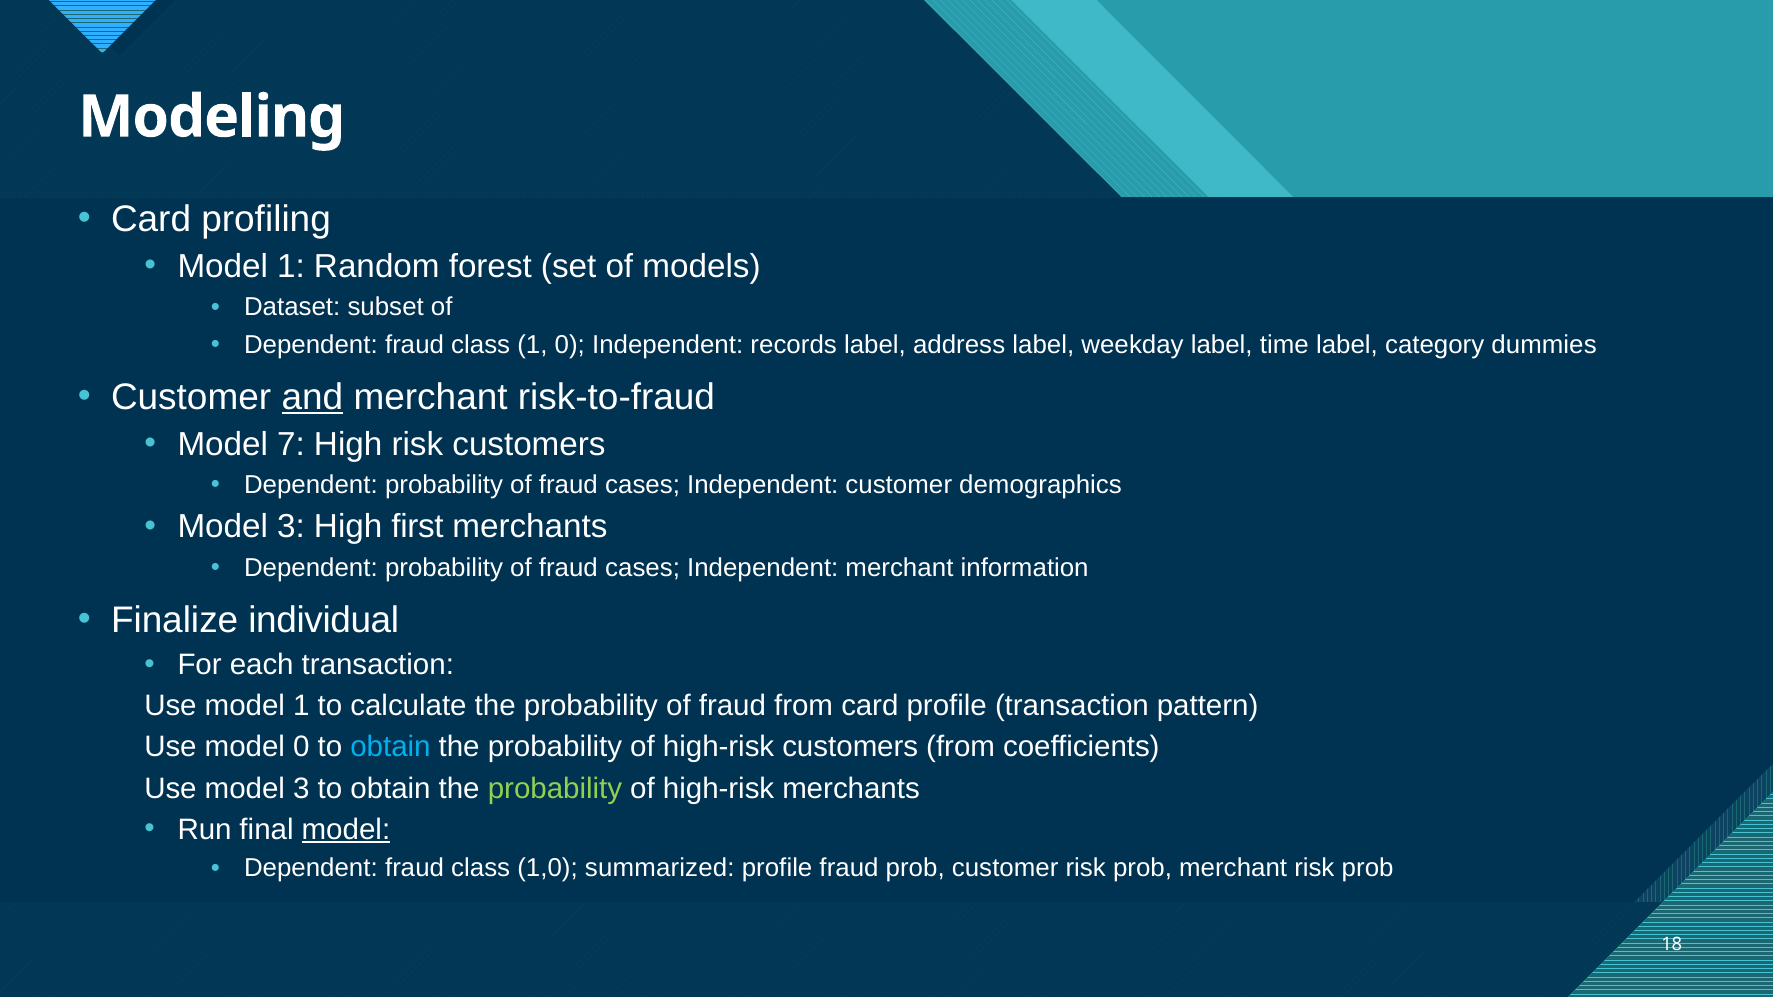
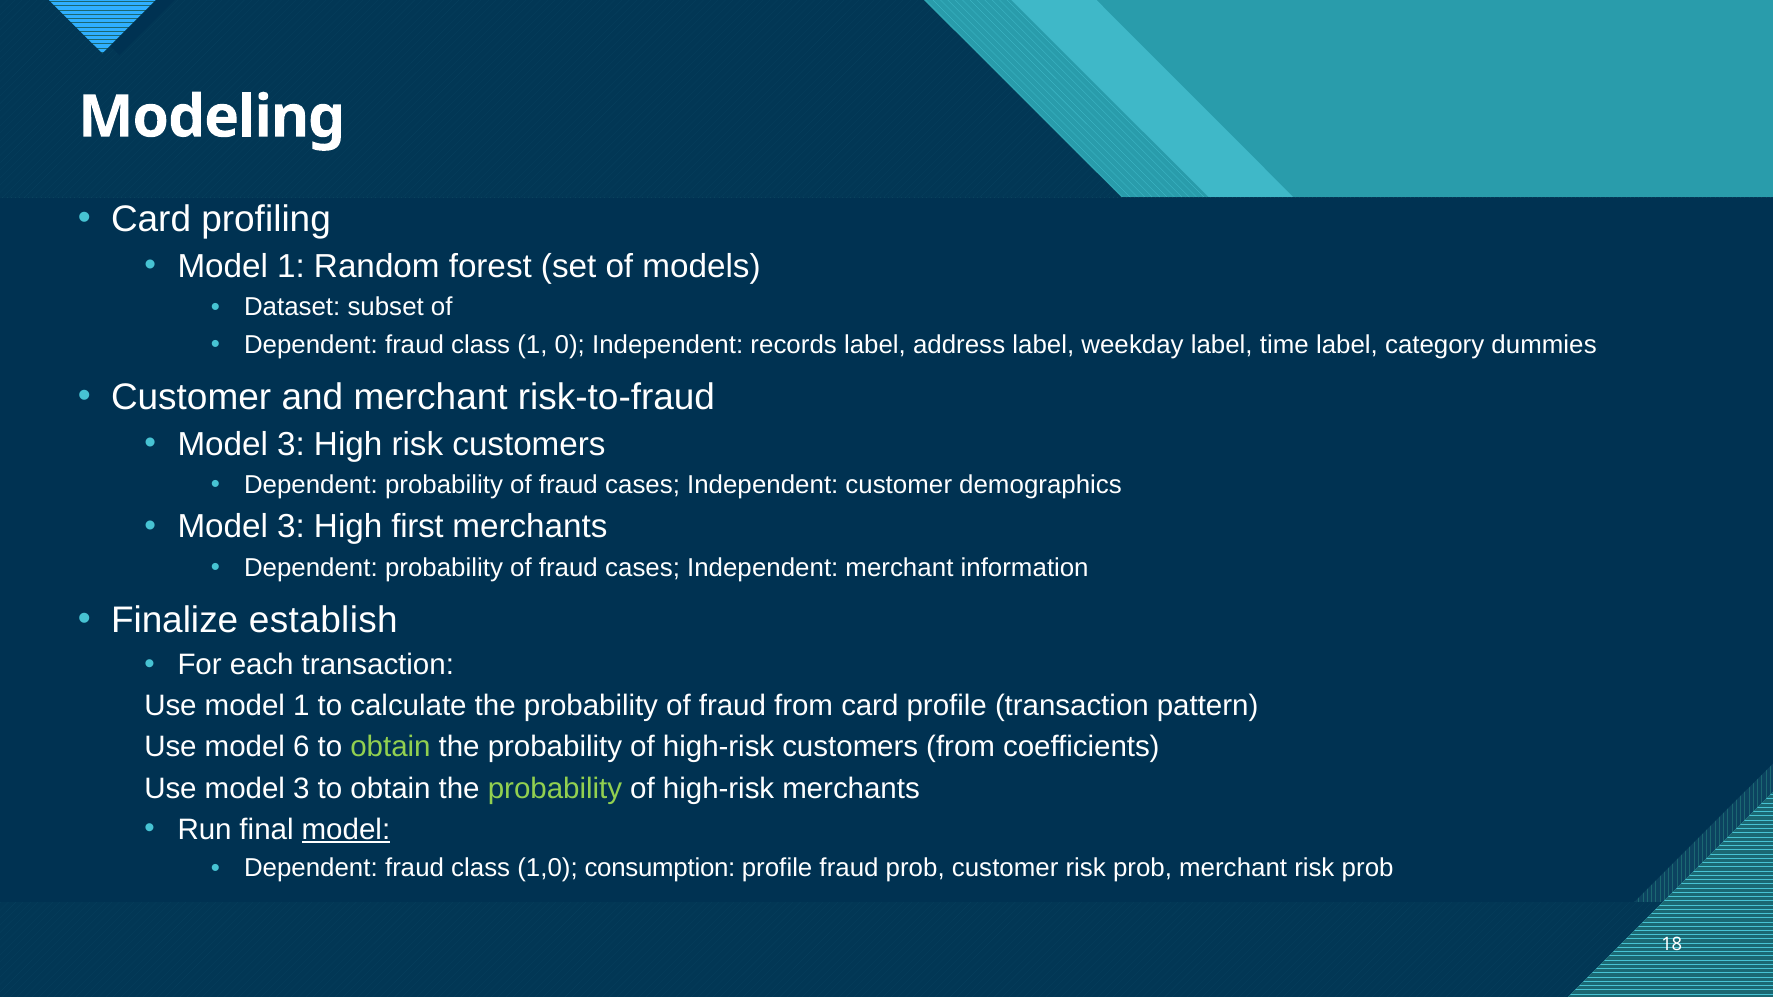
and underline: present -> none
7 at (291, 444): 7 -> 3
individual: individual -> establish
model 0: 0 -> 6
obtain at (390, 747) colour: light blue -> light green
summarized: summarized -> consumption
